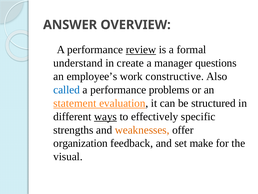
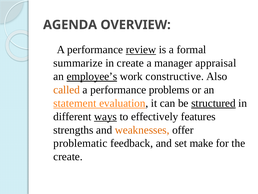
ANSWER: ANSWER -> AGENDA
understand: understand -> summarize
questions: questions -> appraisal
employee’s underline: none -> present
called colour: blue -> orange
structured underline: none -> present
specific: specific -> features
organization: organization -> problematic
visual at (68, 156): visual -> create
